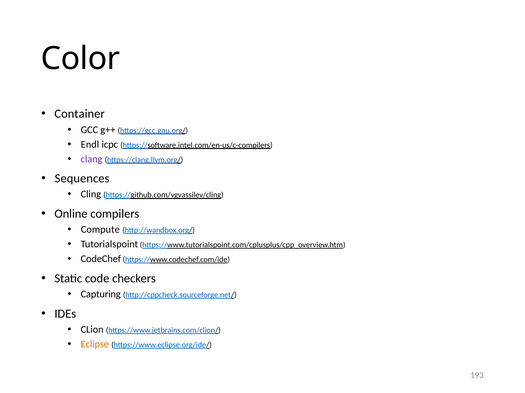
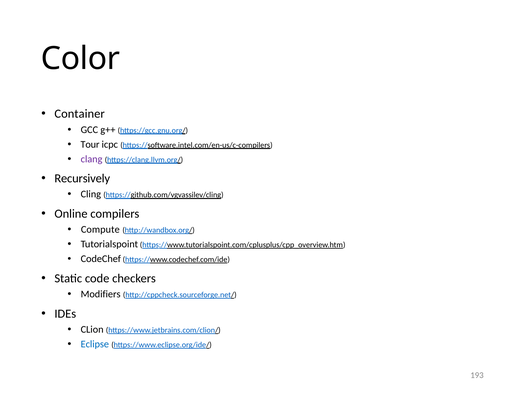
Endl: Endl -> Tour
Sequences: Sequences -> Recursively
Capturing: Capturing -> Modifiers
Eclipse colour: orange -> blue
